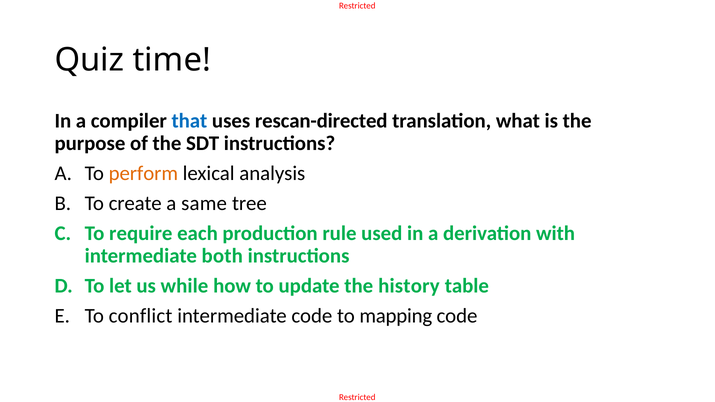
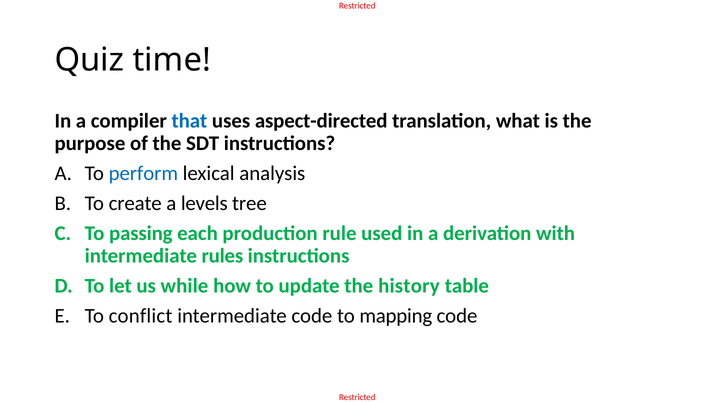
rescan-directed: rescan-directed -> aspect-directed
perform colour: orange -> blue
same: same -> levels
require: require -> passing
both: both -> rules
